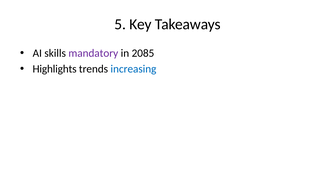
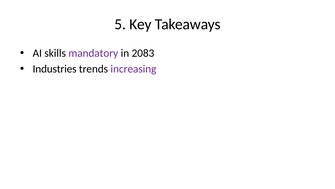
2085: 2085 -> 2083
Highlights: Highlights -> Industries
increasing colour: blue -> purple
